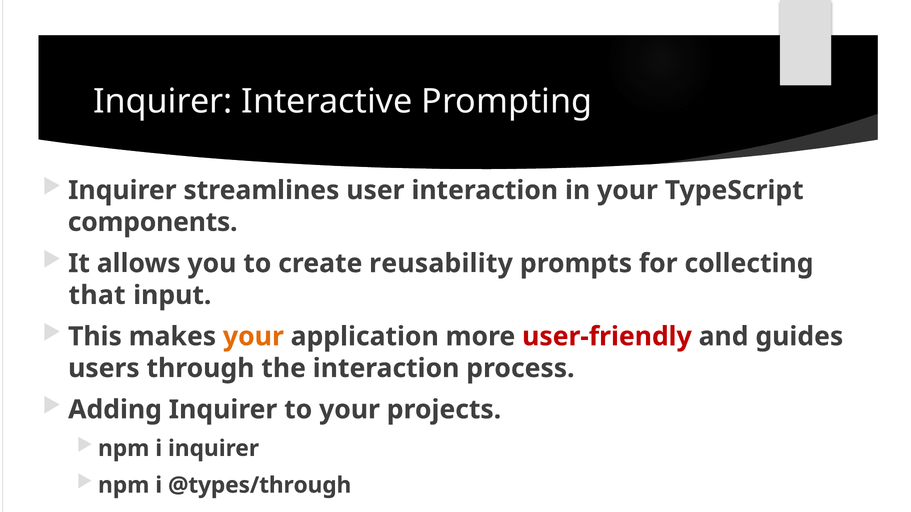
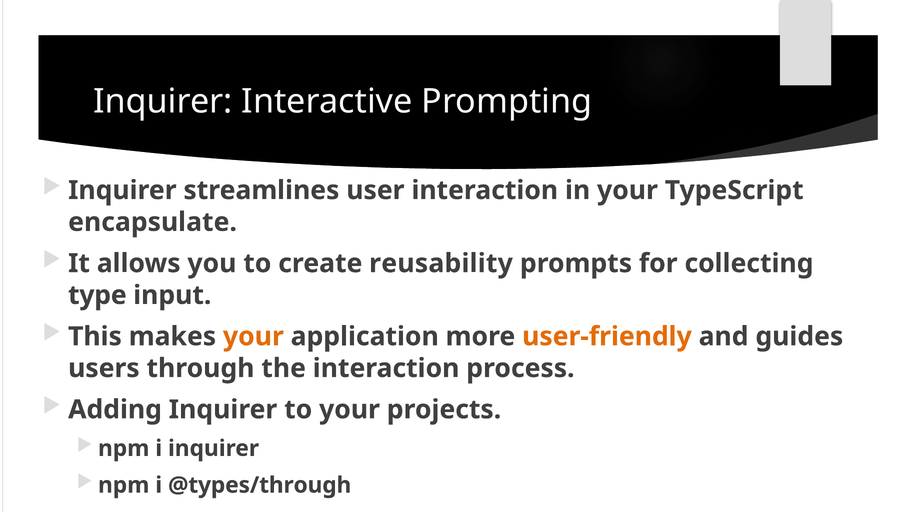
components: components -> encapsulate
that: that -> type
user-friendly colour: red -> orange
